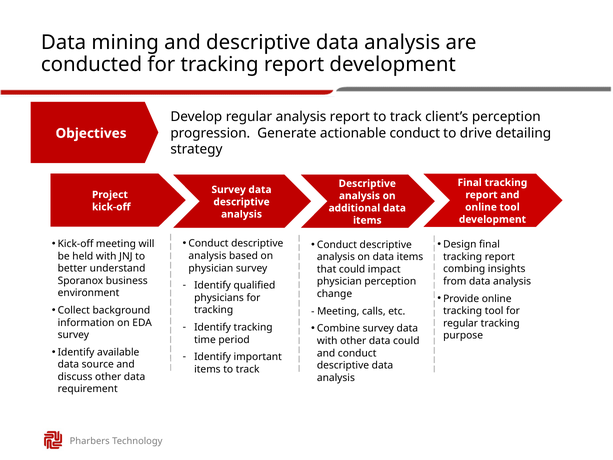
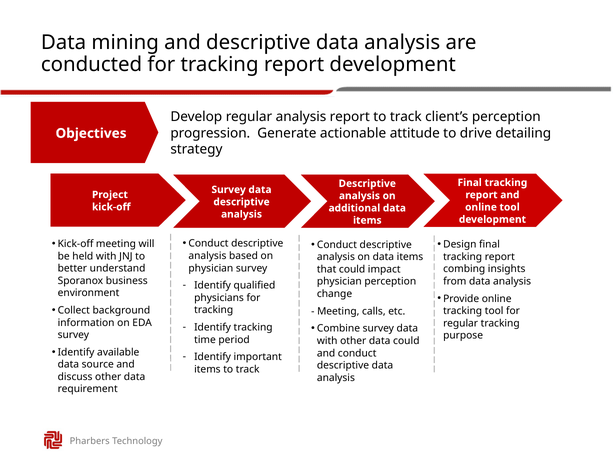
actionable conduct: conduct -> attitude
